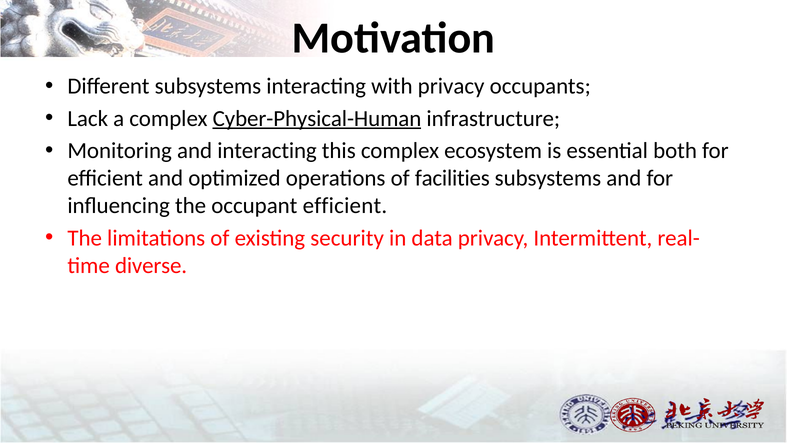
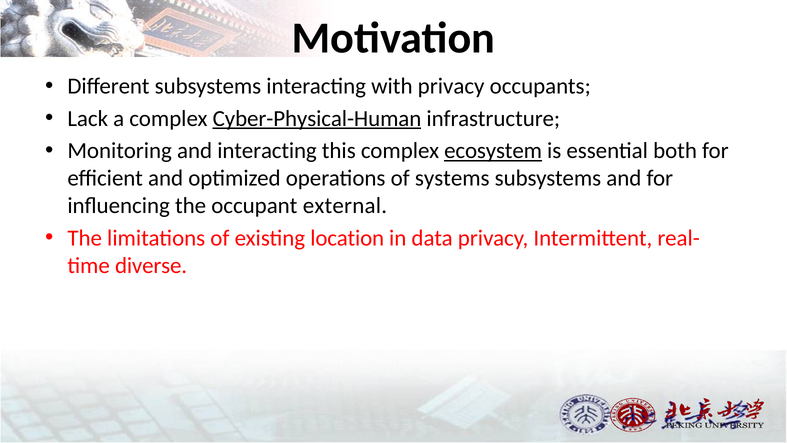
ecosystem underline: none -> present
facilities: facilities -> systems
occupant efficient: efficient -> external
security: security -> location
